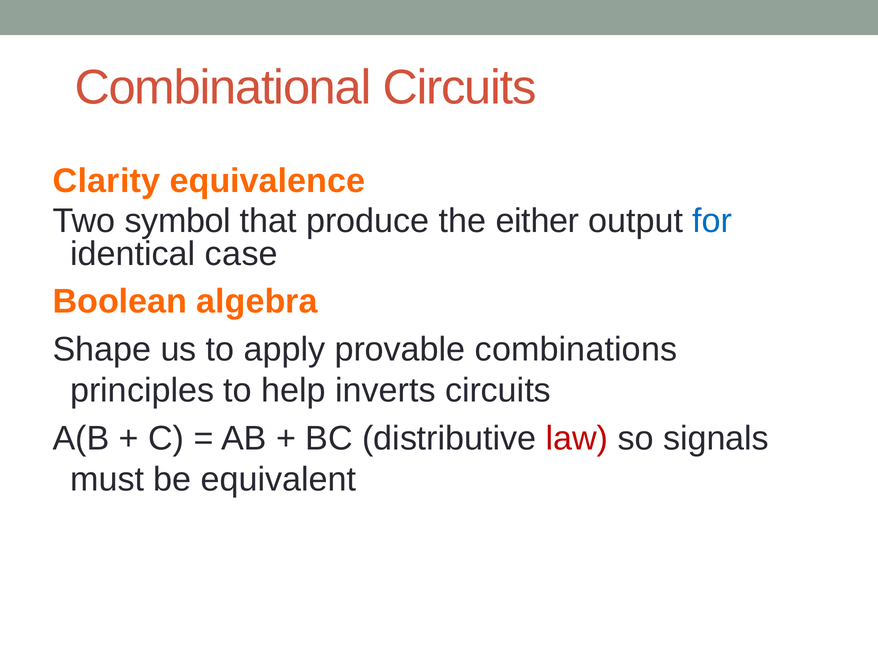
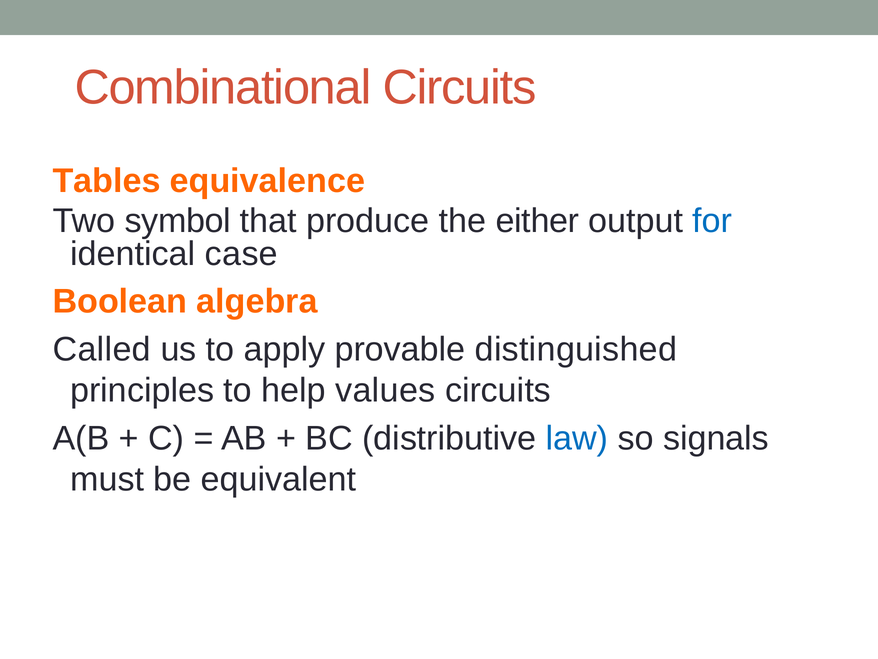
Clarity: Clarity -> Tables
Shape: Shape -> Called
combinations: combinations -> distinguished
inverts: inverts -> values
law colour: red -> blue
